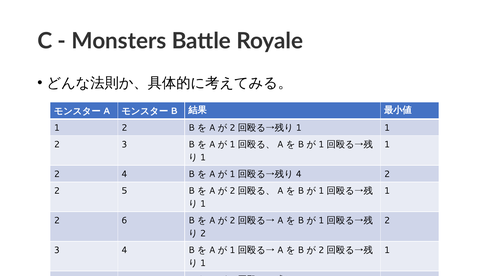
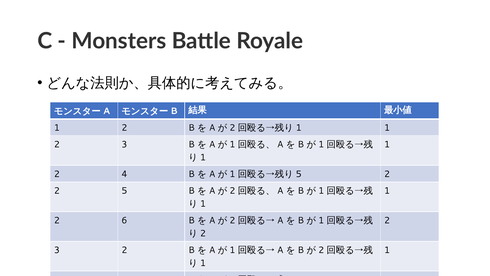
4 at (299, 174): 4 -> 5
4 at (124, 250): 4 -> 2
